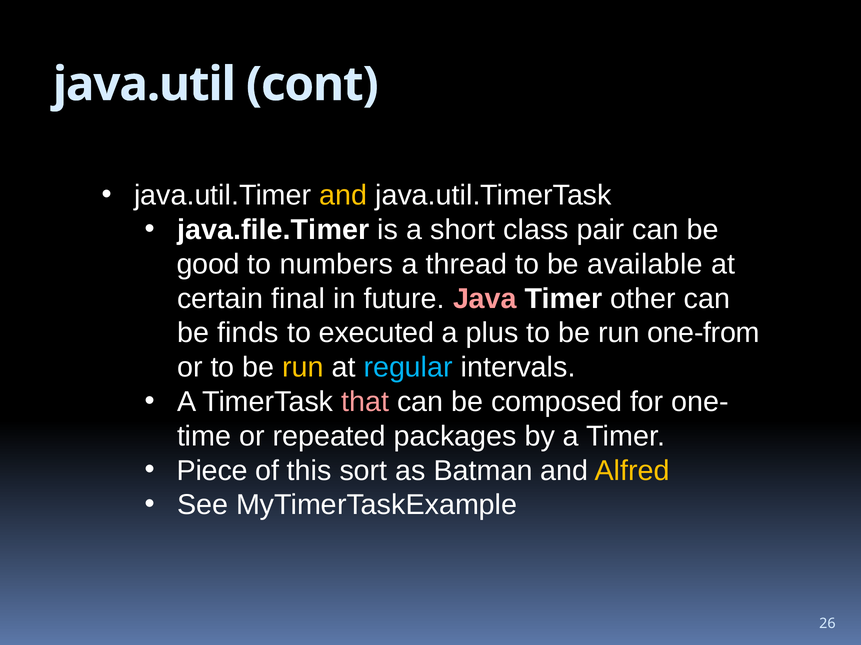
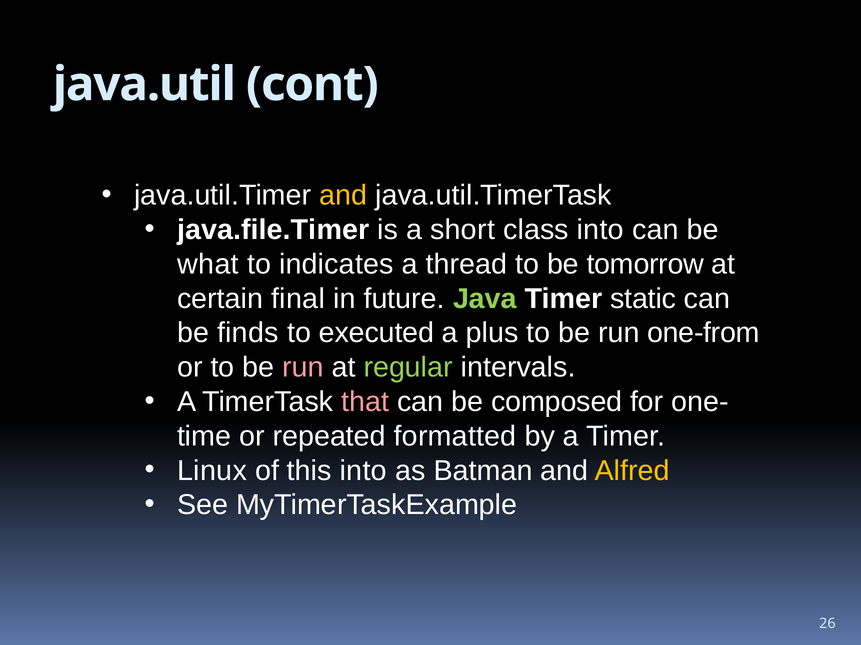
class pair: pair -> into
good: good -> what
numbers: numbers -> indicates
available: available -> tomorrow
Java colour: pink -> light green
other: other -> static
run at (303, 368) colour: yellow -> pink
regular colour: light blue -> light green
packages: packages -> formatted
Piece: Piece -> Linux
this sort: sort -> into
